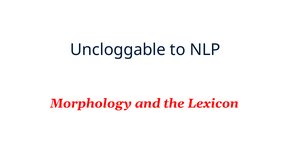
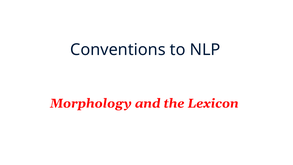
Uncloggable: Uncloggable -> Conventions
